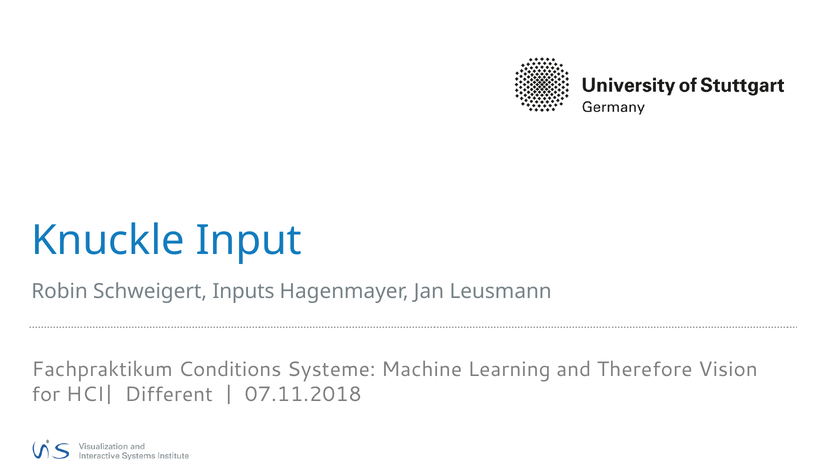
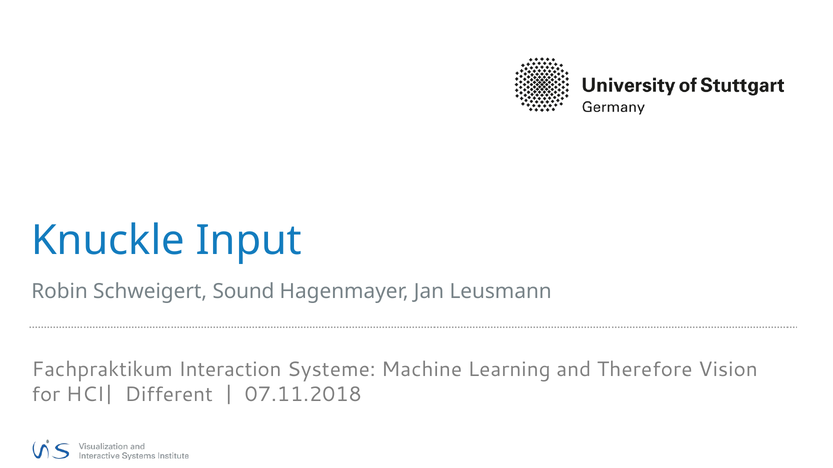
Inputs: Inputs -> Sound
Conditions: Conditions -> Interaction
